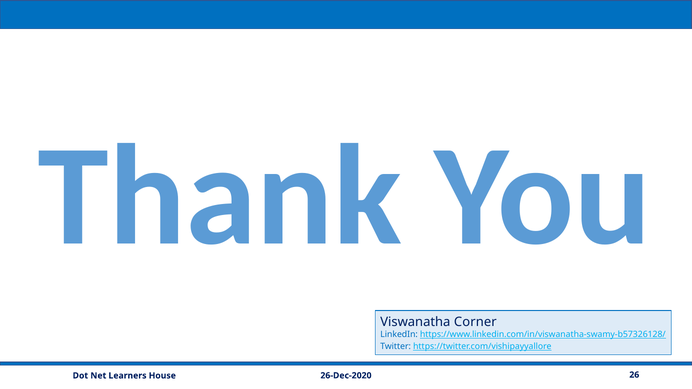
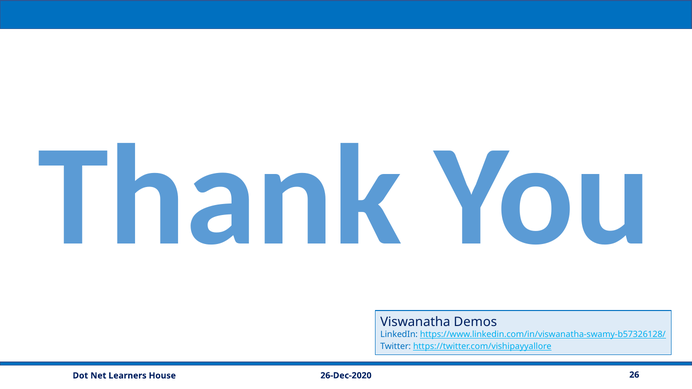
Corner: Corner -> Demos
